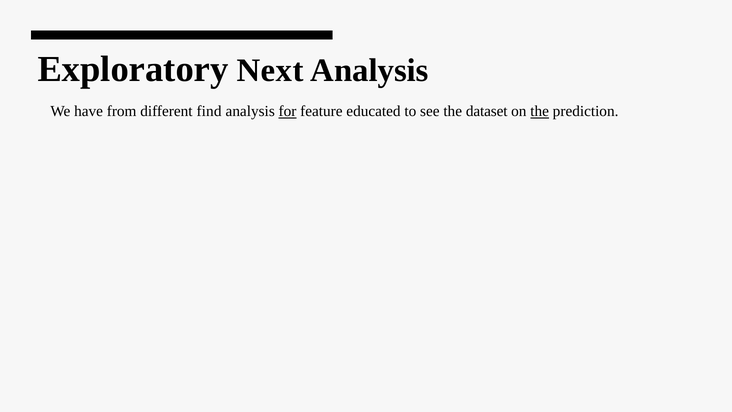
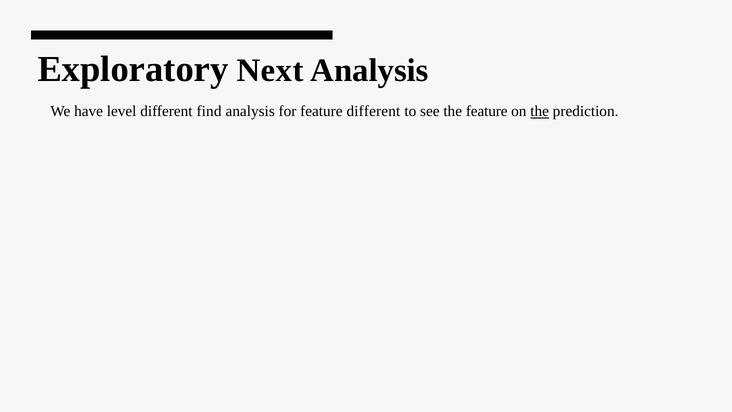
from: from -> level
for underline: present -> none
feature educated: educated -> different
the dataset: dataset -> feature
